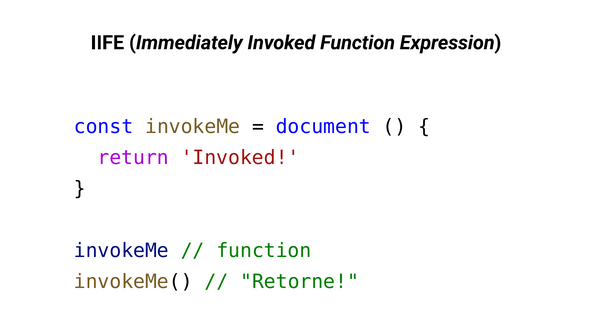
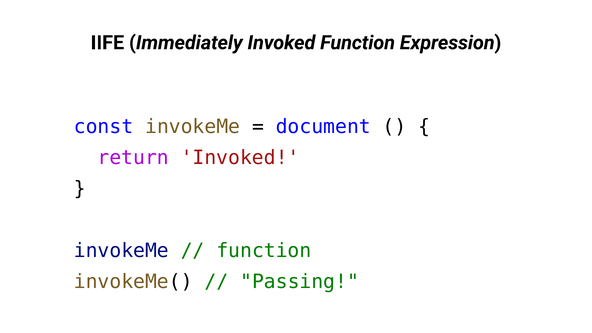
Retorne: Retorne -> Passing
